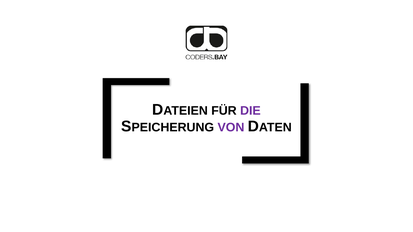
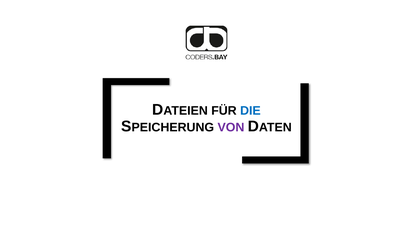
DIE colour: purple -> blue
